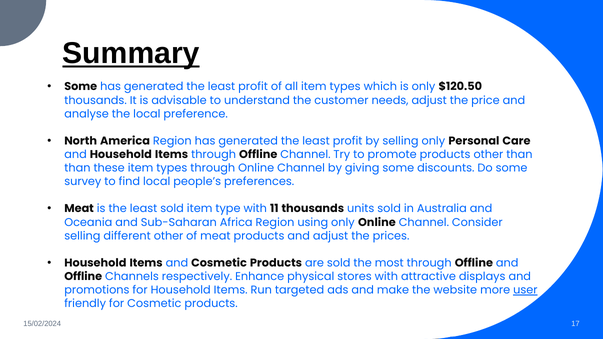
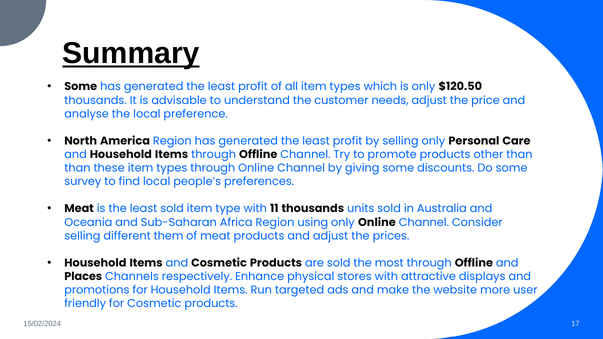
different other: other -> them
Offline at (83, 277): Offline -> Places
user underline: present -> none
